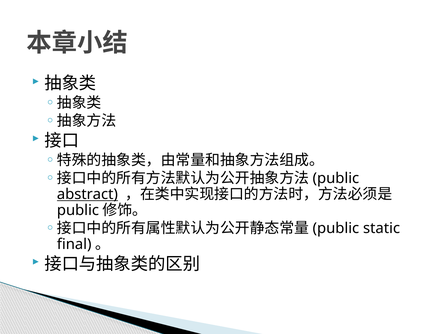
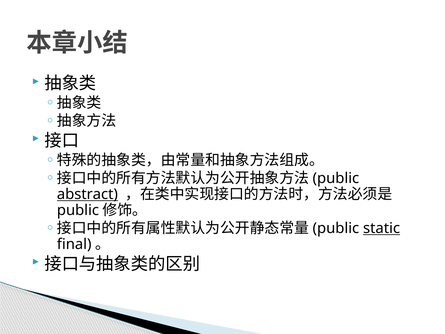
static underline: none -> present
